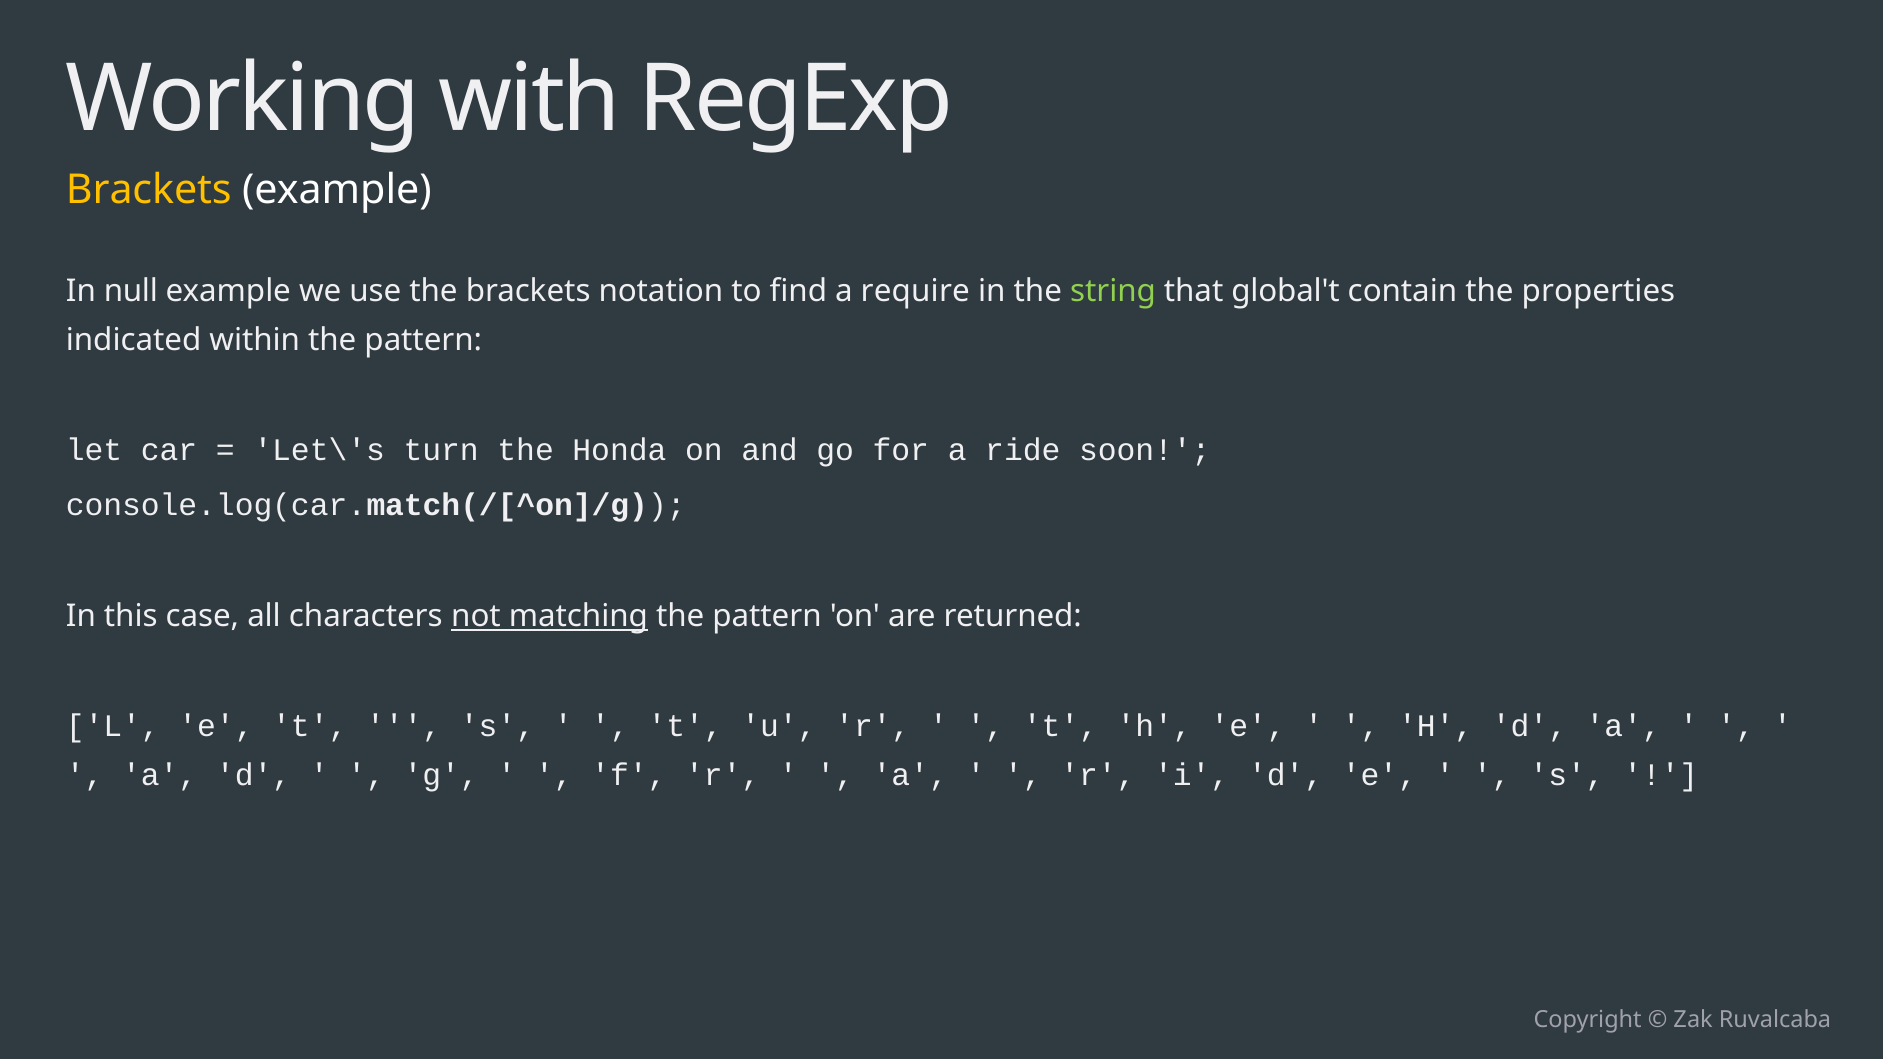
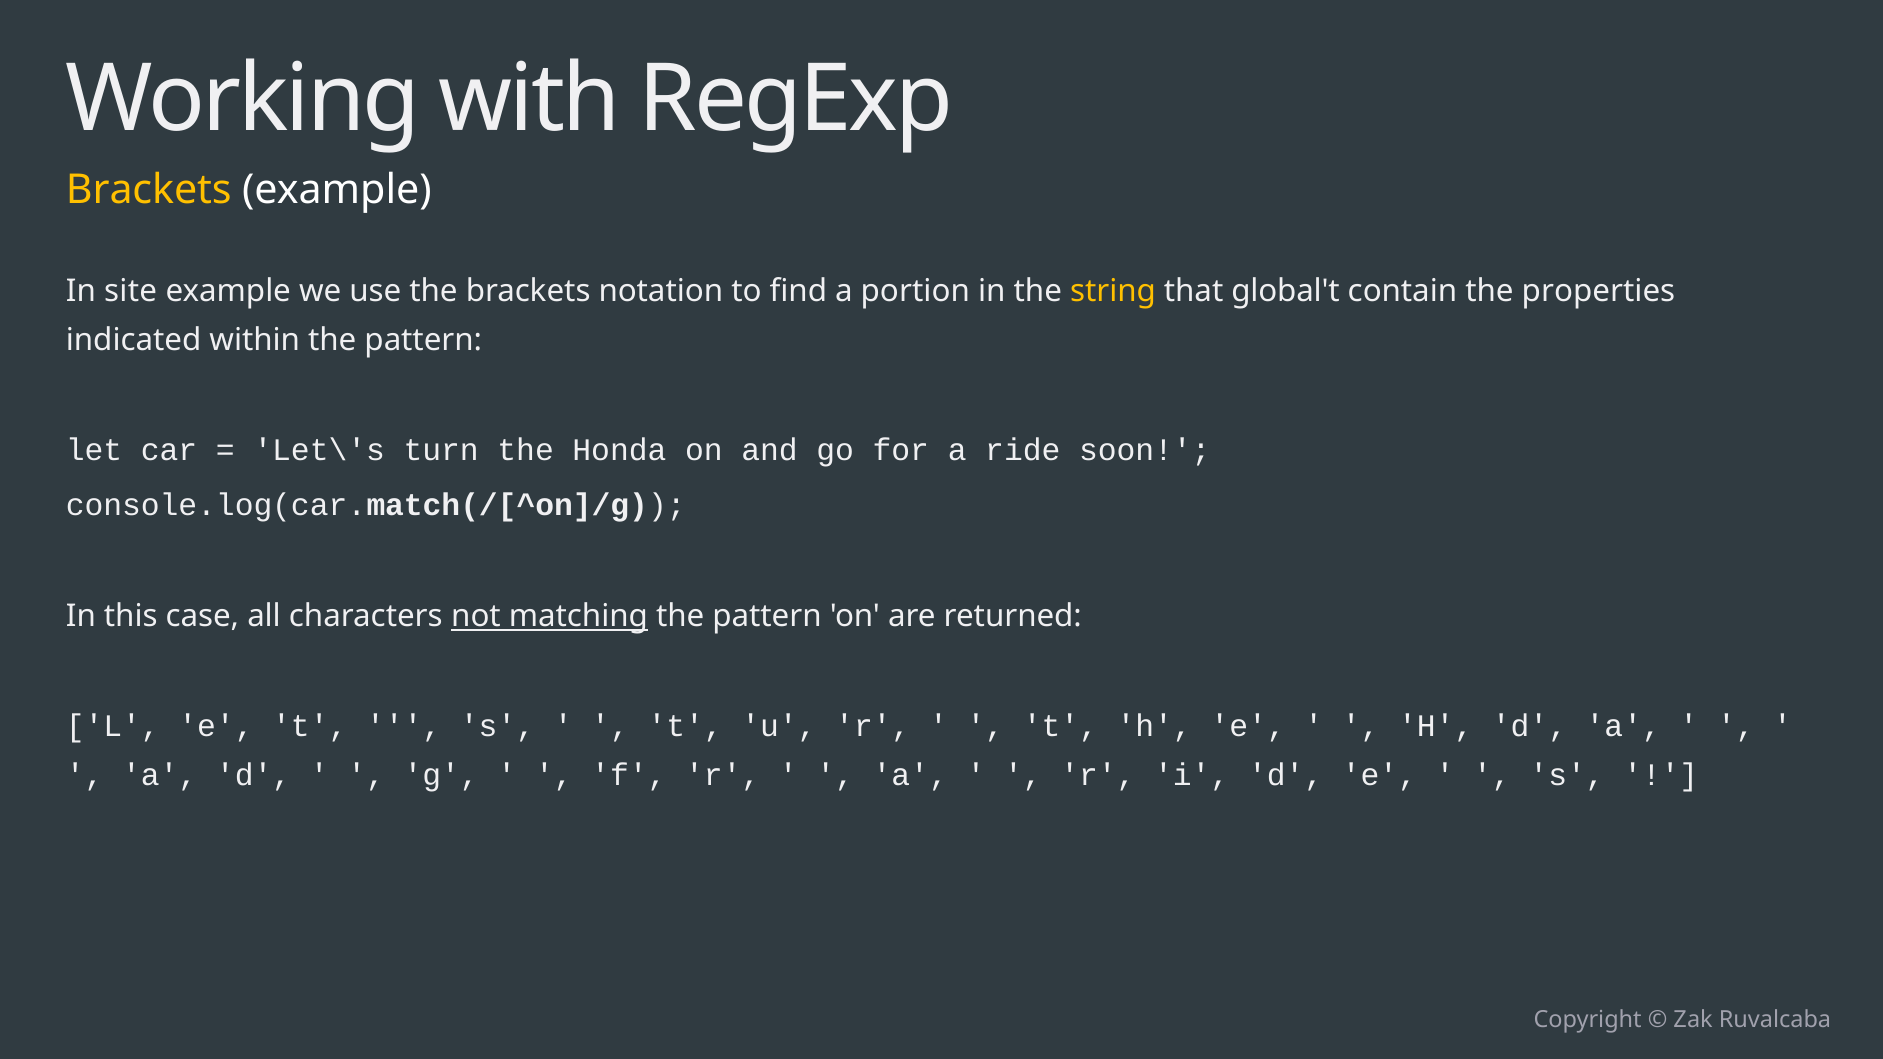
null: null -> site
require: require -> portion
string colour: light green -> yellow
